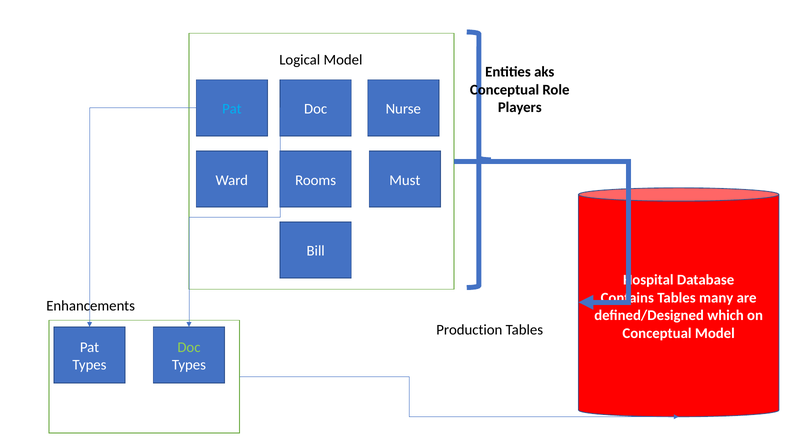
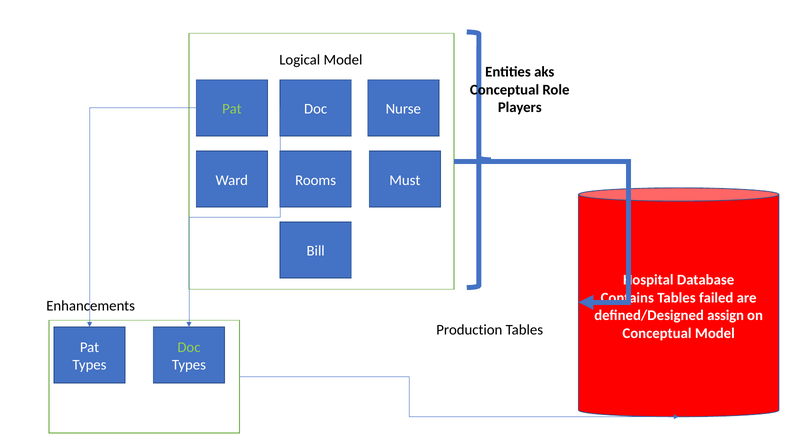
Pat at (232, 109) colour: light blue -> light green
many: many -> failed
which: which -> assign
